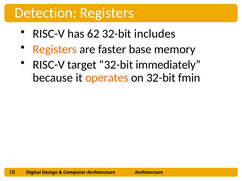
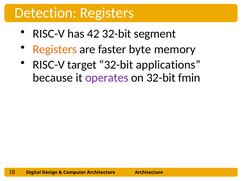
62: 62 -> 42
includes: includes -> segment
base: base -> byte
immediately: immediately -> applications
operates colour: orange -> purple
